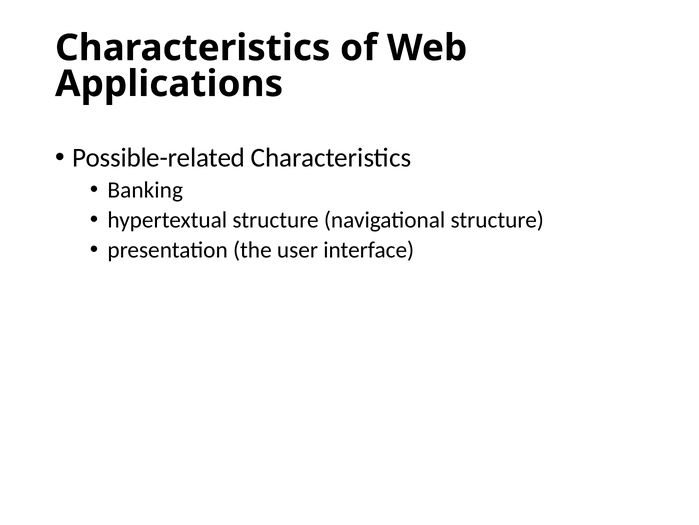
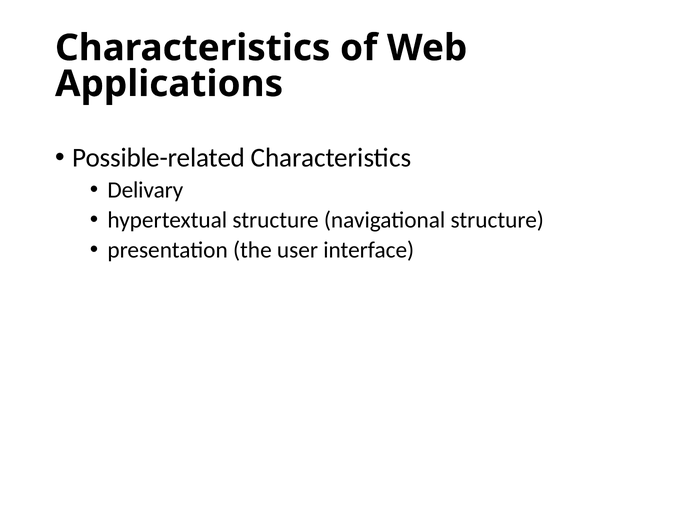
Banking: Banking -> Delivary
